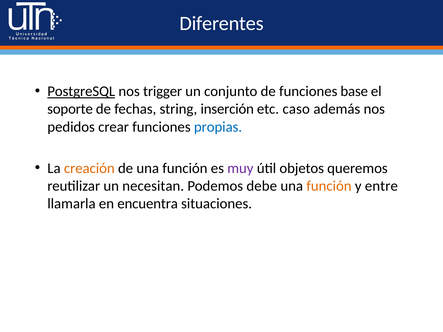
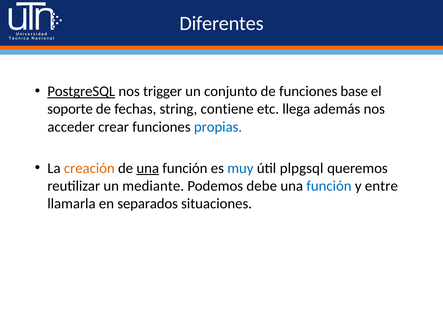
inserción: inserción -> contiene
caso: caso -> llega
pedidos: pedidos -> acceder
una at (148, 168) underline: none -> present
muy colour: purple -> blue
objetos: objetos -> plpgsql
necesitan: necesitan -> mediante
función at (329, 186) colour: orange -> blue
encuentra: encuentra -> separados
